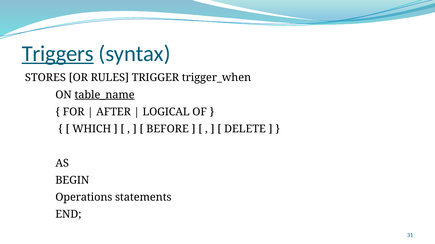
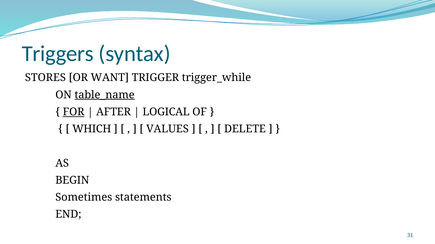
Triggers underline: present -> none
RULES: RULES -> WANT
trigger_when: trigger_when -> trigger_while
FOR underline: none -> present
BEFORE: BEFORE -> VALUES
Operations: Operations -> Sometimes
